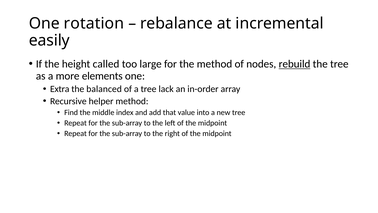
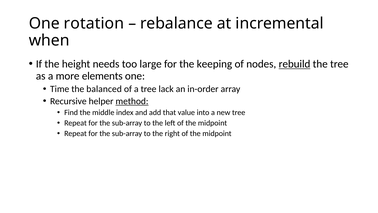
easily: easily -> when
called: called -> needs
the method: method -> keeping
Extra: Extra -> Time
method at (132, 101) underline: none -> present
